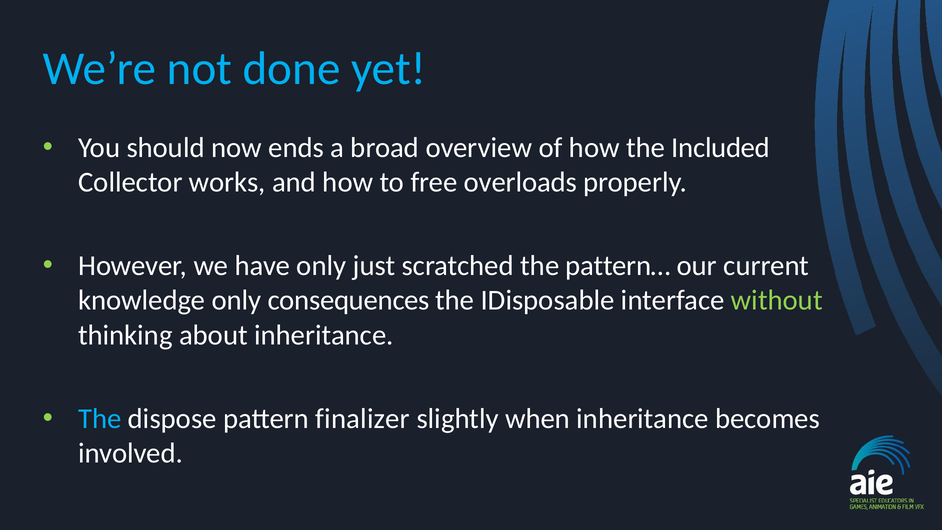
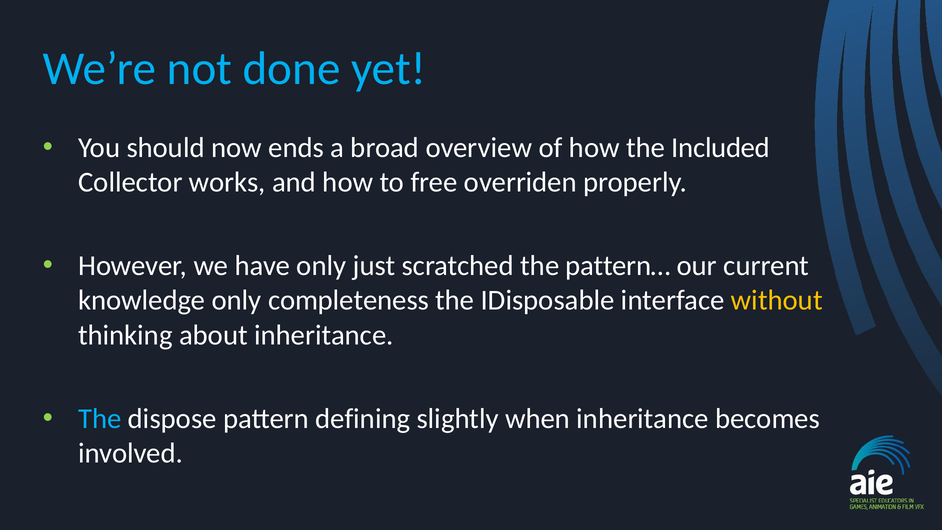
overloads: overloads -> overriden
consequences: consequences -> completeness
without colour: light green -> yellow
finalizer: finalizer -> defining
